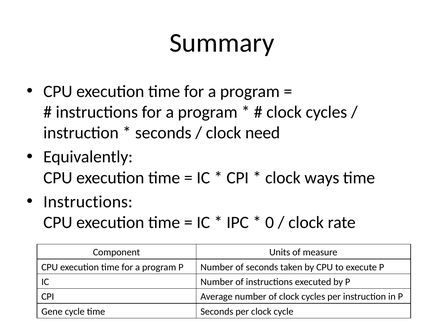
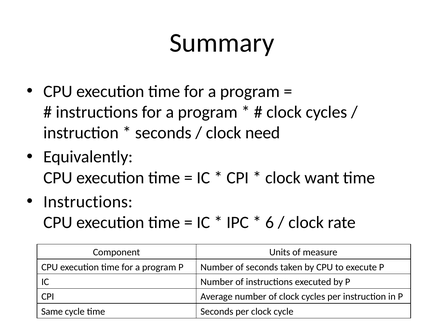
ways: ways -> want
0: 0 -> 6
Gene: Gene -> Same
